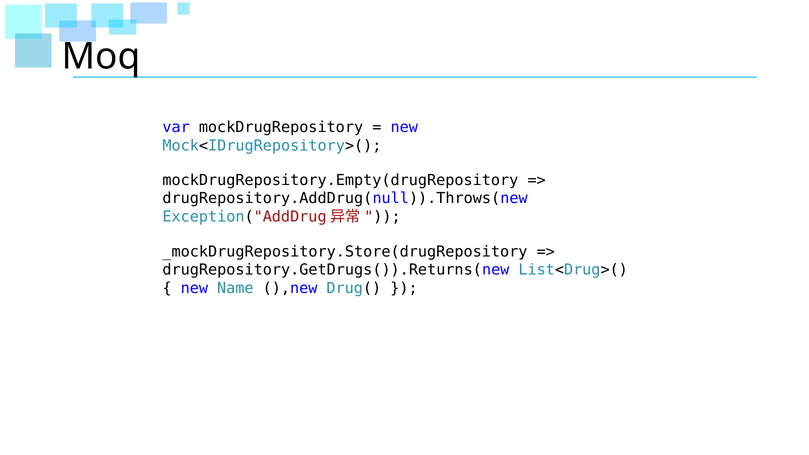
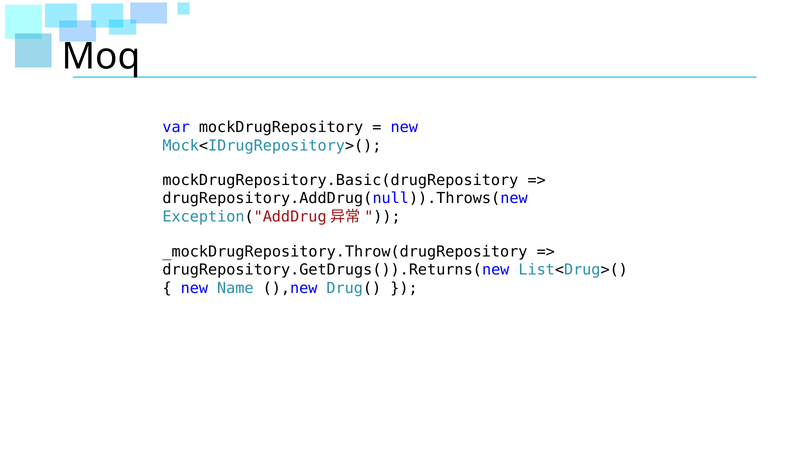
mockDrugRepository.Empty(drugRepository: mockDrugRepository.Empty(drugRepository -> mockDrugRepository.Basic(drugRepository
_mockDrugRepository.Store(drugRepository: _mockDrugRepository.Store(drugRepository -> _mockDrugRepository.Throw(drugRepository
